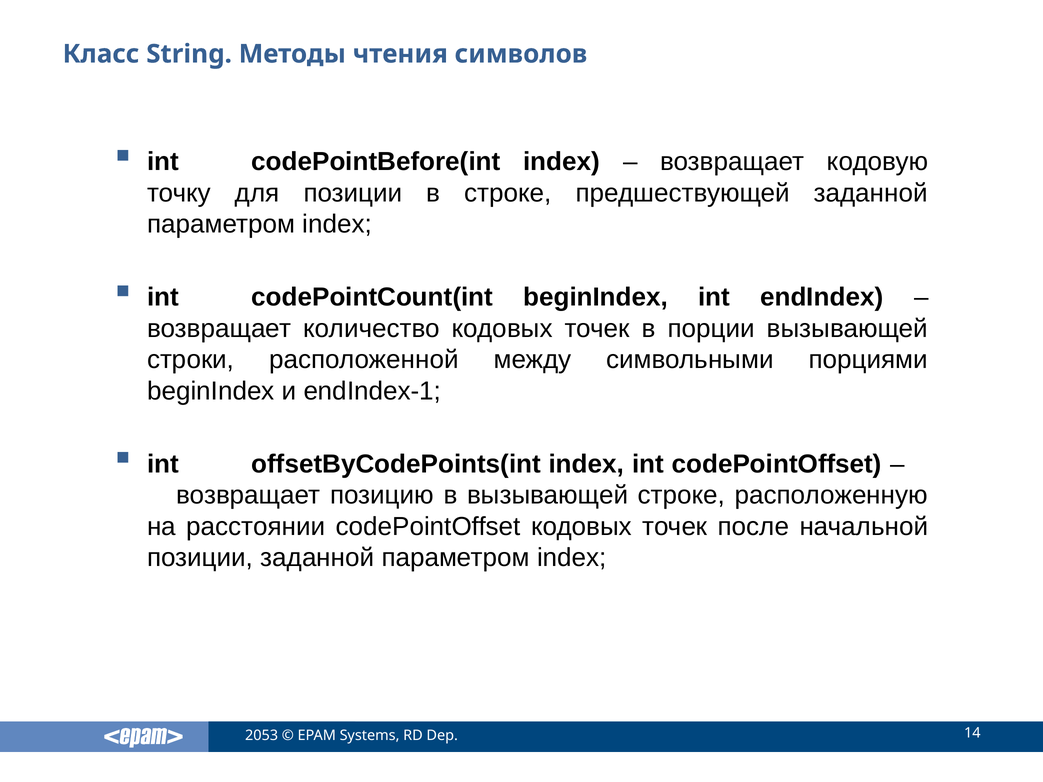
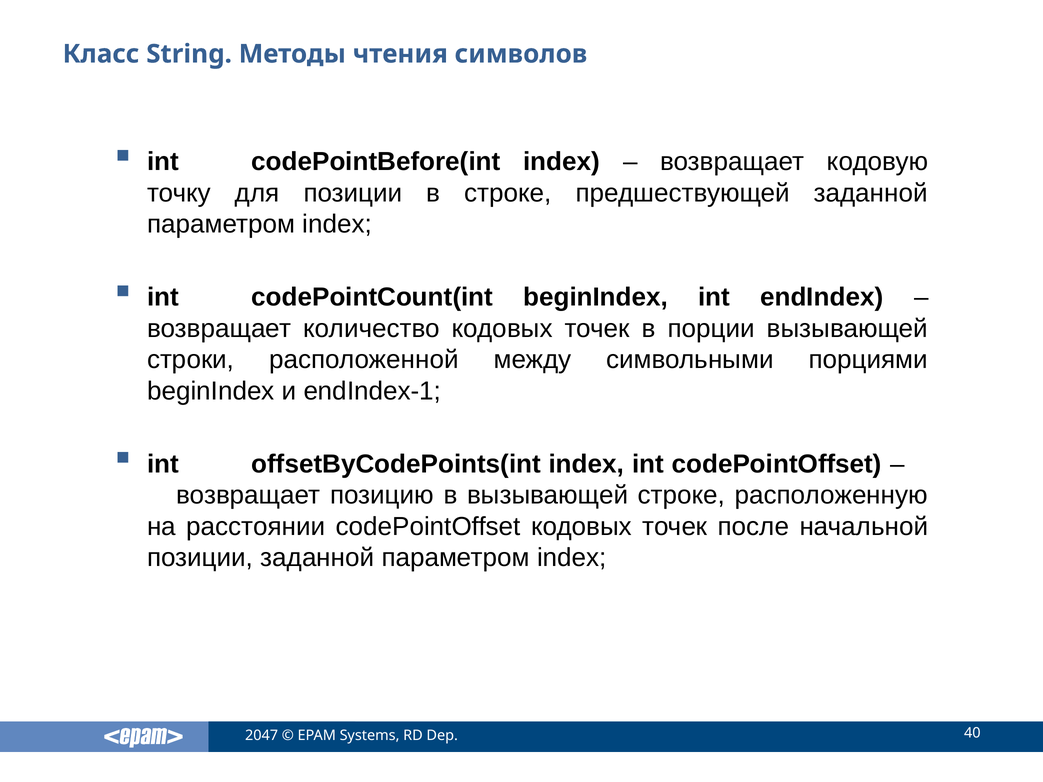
2053: 2053 -> 2047
14: 14 -> 40
